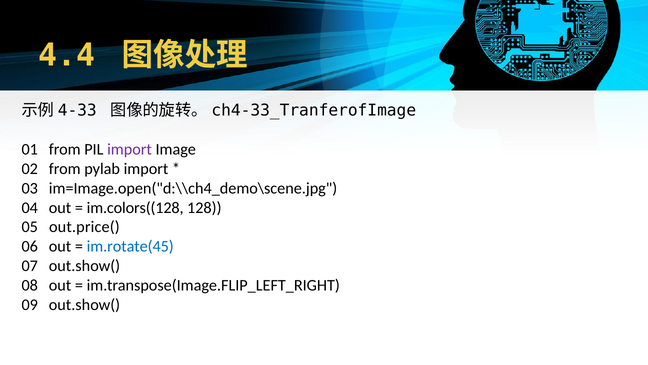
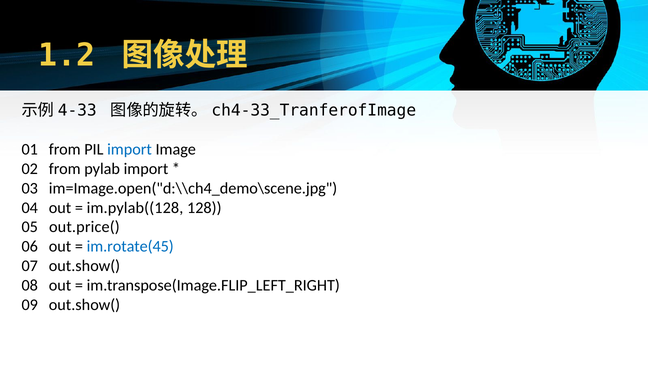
4.4: 4.4 -> 1.2
import at (129, 149) colour: purple -> blue
im.colors((128: im.colors((128 -> im.pylab((128
